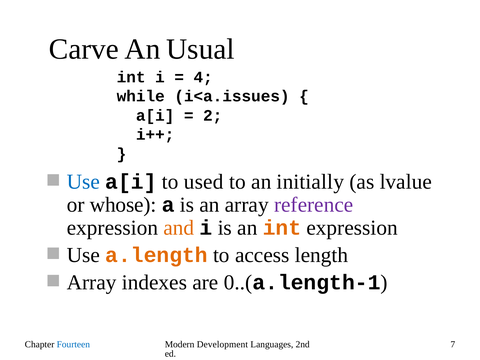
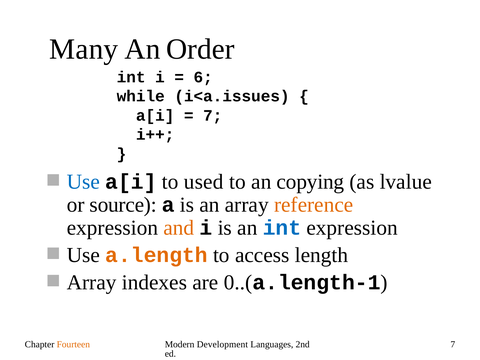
Carve: Carve -> Many
Usual: Usual -> Order
4: 4 -> 6
2 at (213, 115): 2 -> 7
initially: initially -> copying
whose: whose -> source
reference colour: purple -> orange
int at (282, 228) colour: orange -> blue
Fourteen colour: blue -> orange
